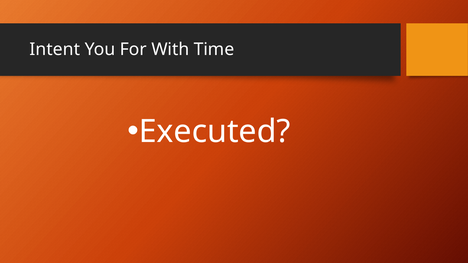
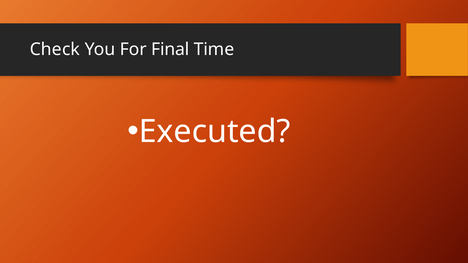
Intent: Intent -> Check
With: With -> Final
